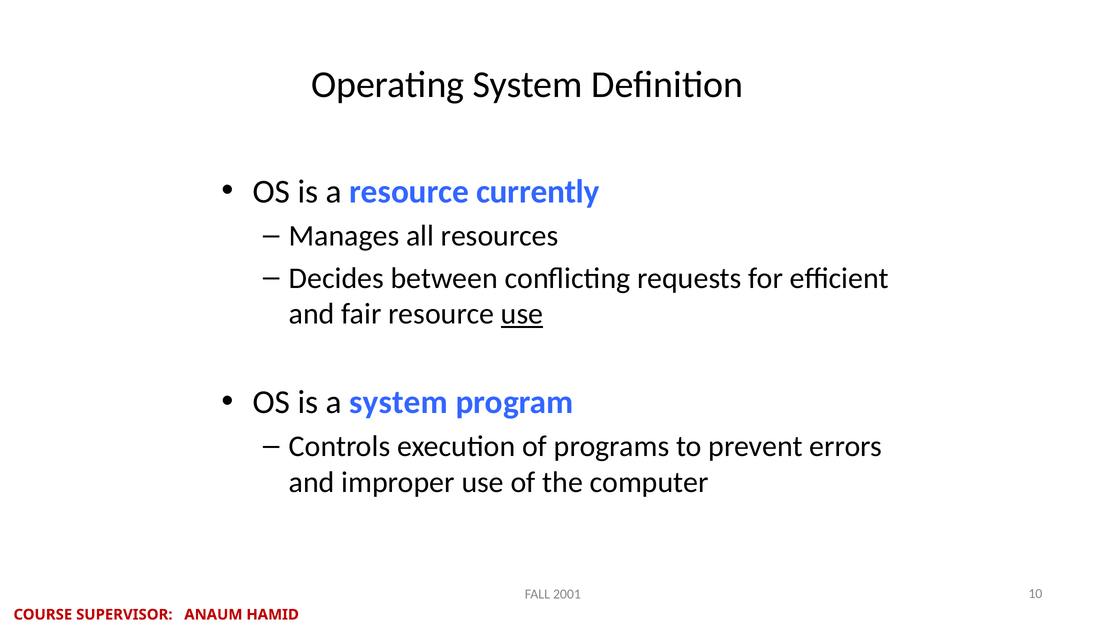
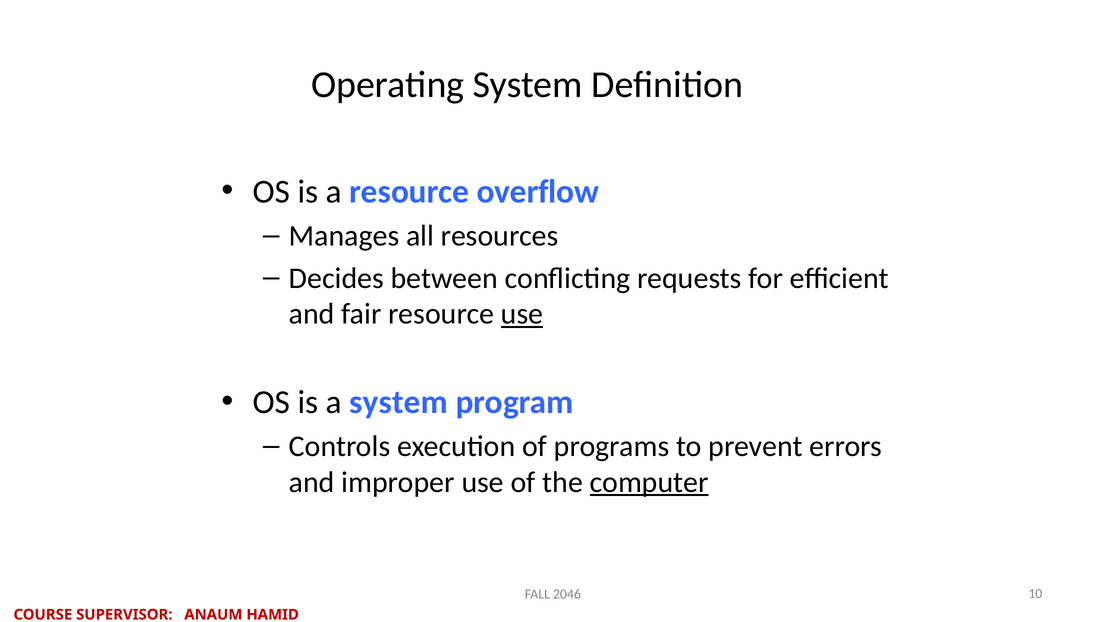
currently: currently -> overflow
computer underline: none -> present
2001: 2001 -> 2046
